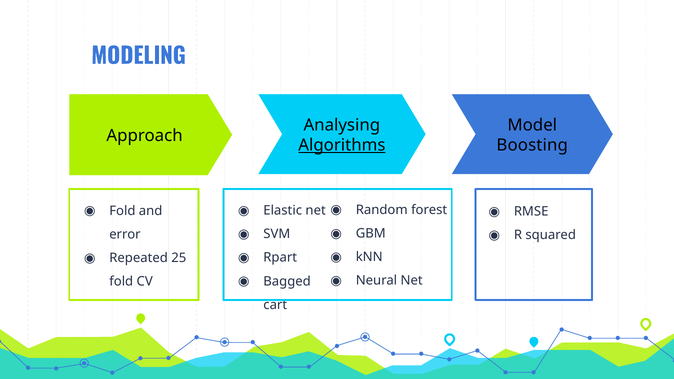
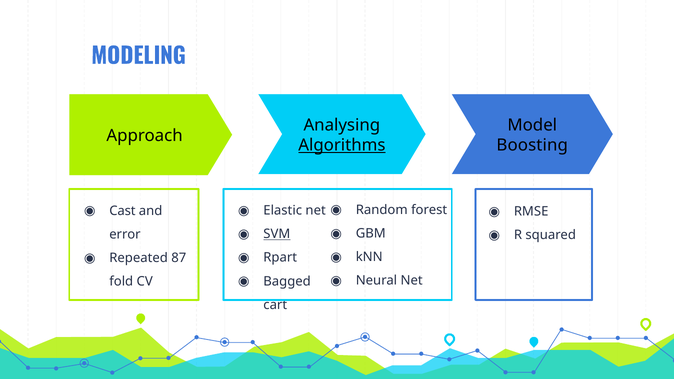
Fold at (122, 211): Fold -> Cast
SVM underline: none -> present
25: 25 -> 87
